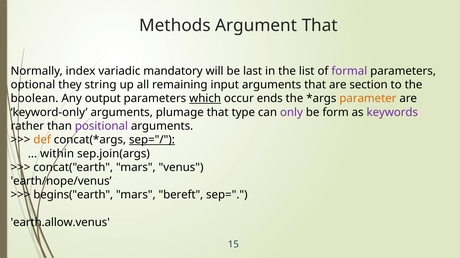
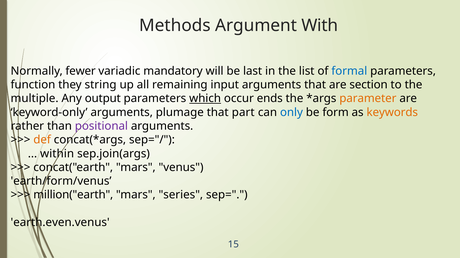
Argument That: That -> With
index: index -> fewer
formal colour: purple -> blue
optional: optional -> function
boolean: boolean -> multiple
type: type -> part
only colour: purple -> blue
keywords colour: purple -> orange
sep="/ underline: present -> none
earth/nope/venus: earth/nope/venus -> earth/form/venus
begins("earth: begins("earth -> million("earth
bereft: bereft -> series
earth.allow.venus: earth.allow.venus -> earth.even.venus
